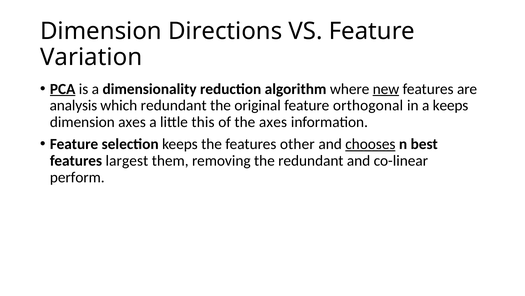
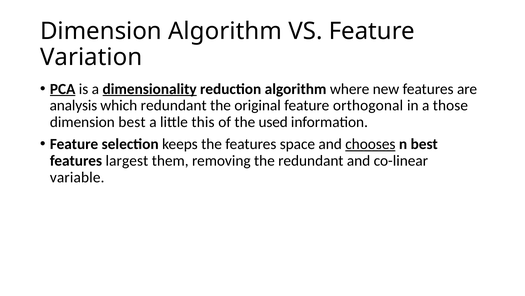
Dimension Directions: Directions -> Algorithm
dimensionality underline: none -> present
new underline: present -> none
a keeps: keeps -> those
dimension axes: axes -> best
the axes: axes -> used
other: other -> space
perform: perform -> variable
